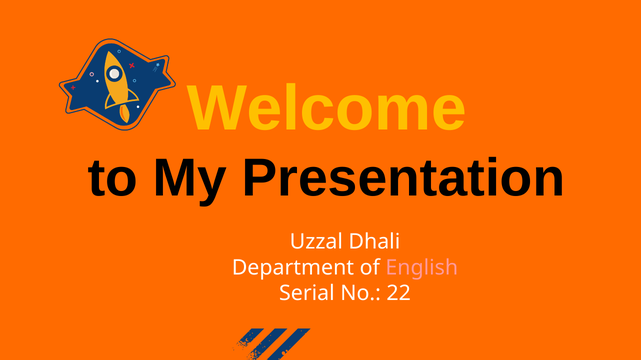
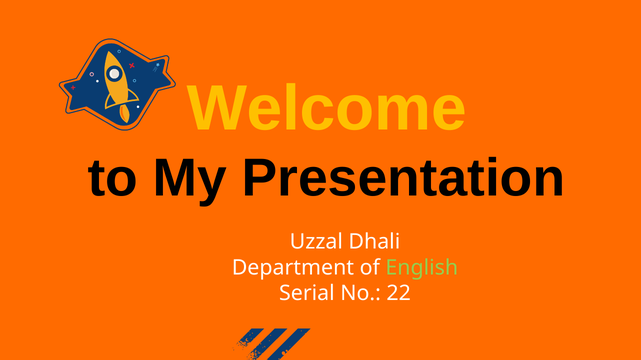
English colour: pink -> light green
